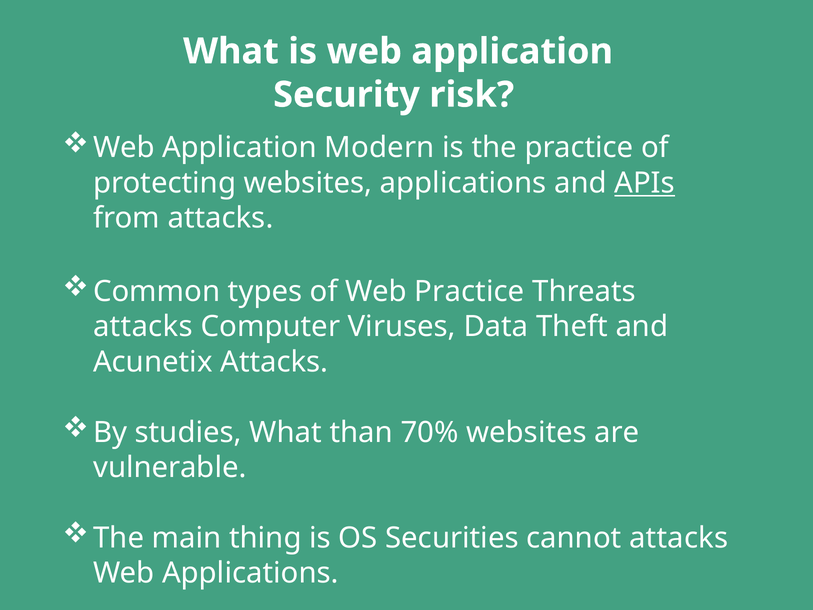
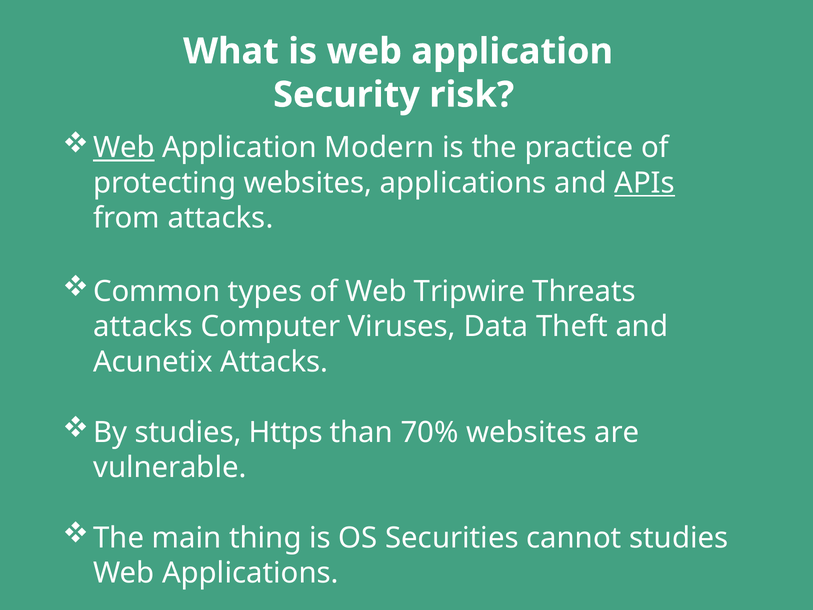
Web at (124, 148) underline: none -> present
Web Practice: Practice -> Tripwire
studies What: What -> Https
cannot attacks: attacks -> studies
